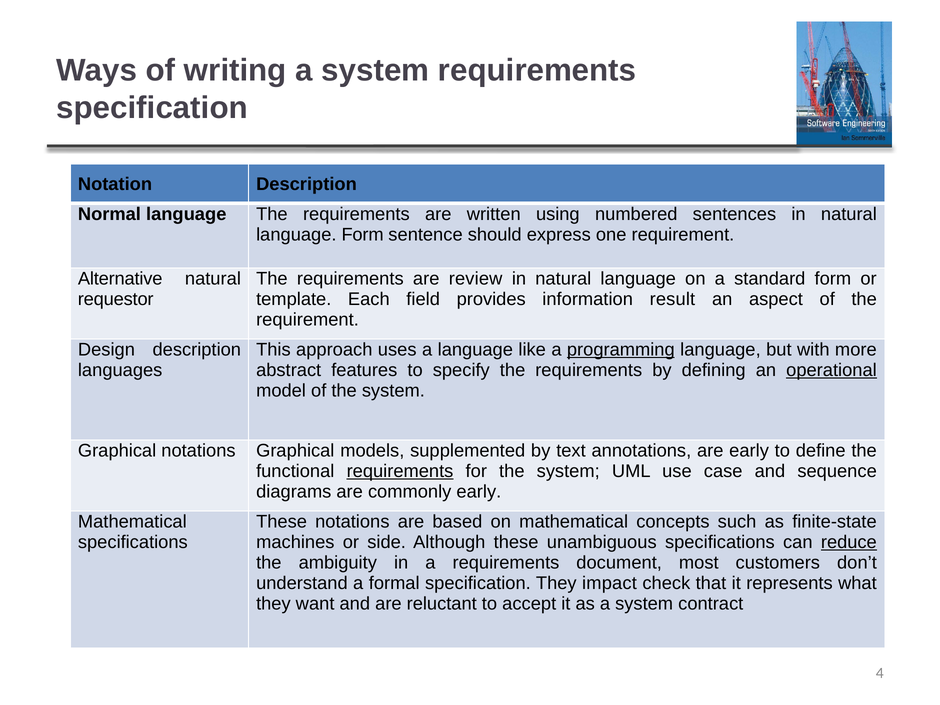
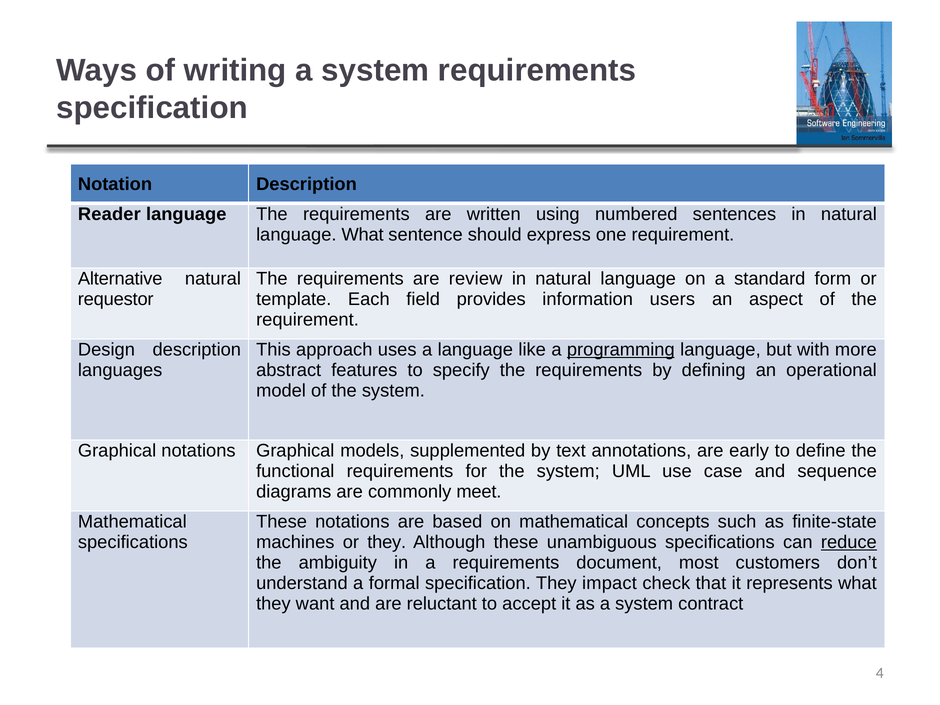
Normal: Normal -> Reader
language Form: Form -> What
result: result -> users
operational underline: present -> none
requirements at (400, 471) underline: present -> none
commonly early: early -> meet
or side: side -> they
